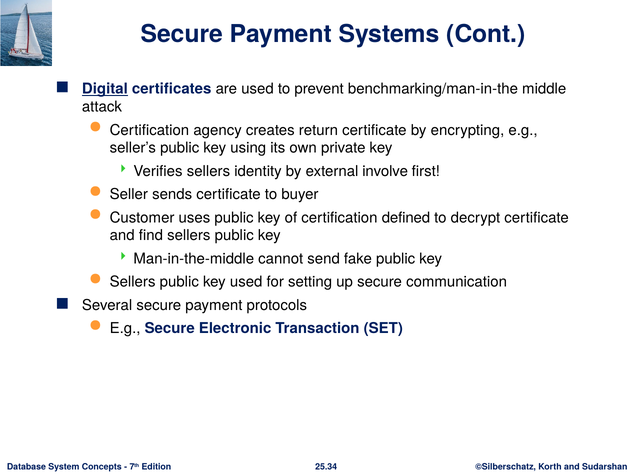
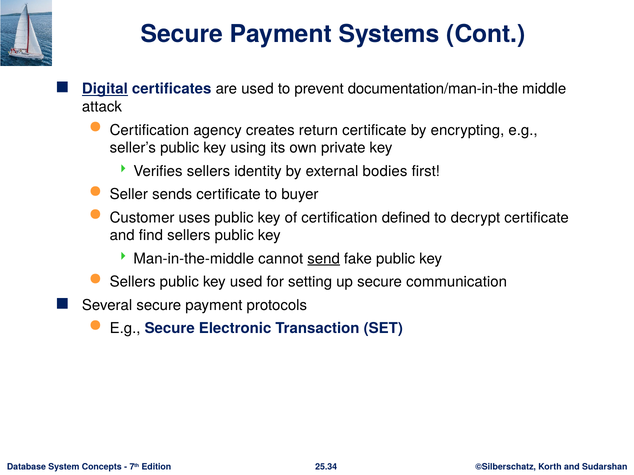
benchmarking/man-in-the: benchmarking/man-in-the -> documentation/man-in-the
involve: involve -> bodies
send underline: none -> present
